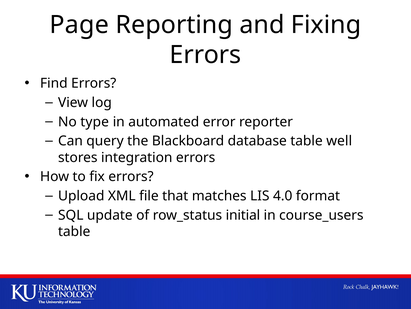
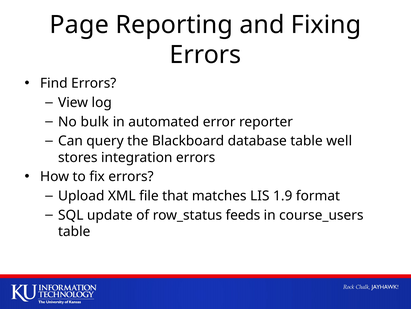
type: type -> bulk
4.0: 4.0 -> 1.9
initial: initial -> feeds
